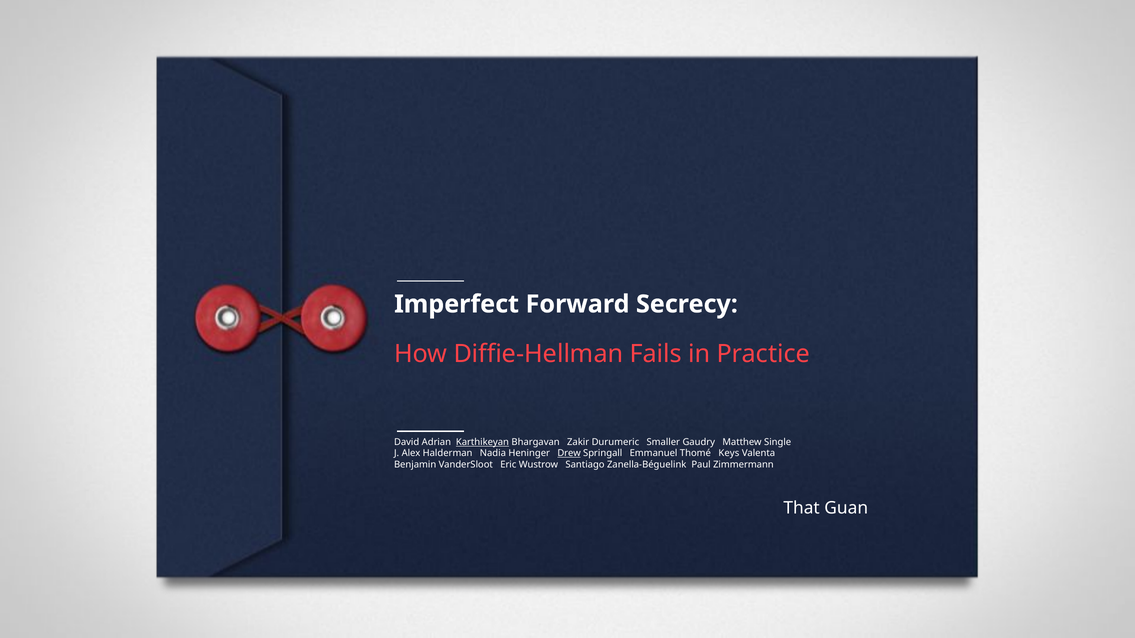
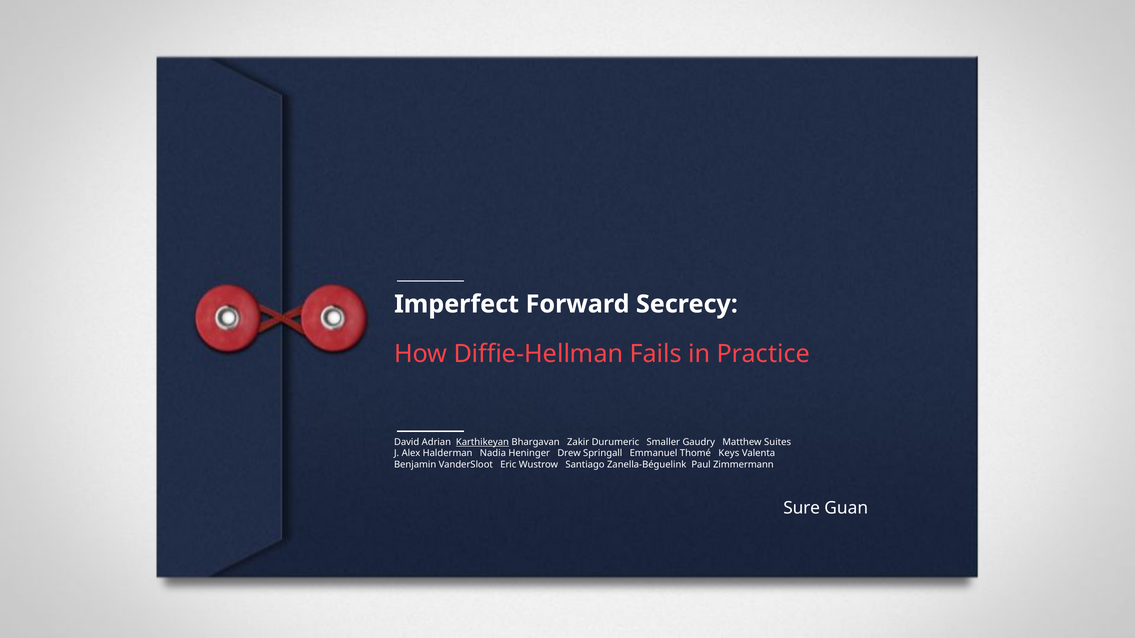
Single: Single -> Suites
Drew underline: present -> none
That: That -> Sure
